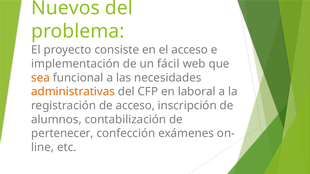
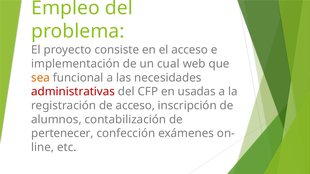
Nuevos: Nuevos -> Empleo
fácil: fácil -> cual
administrativas colour: orange -> red
laboral: laboral -> usadas
